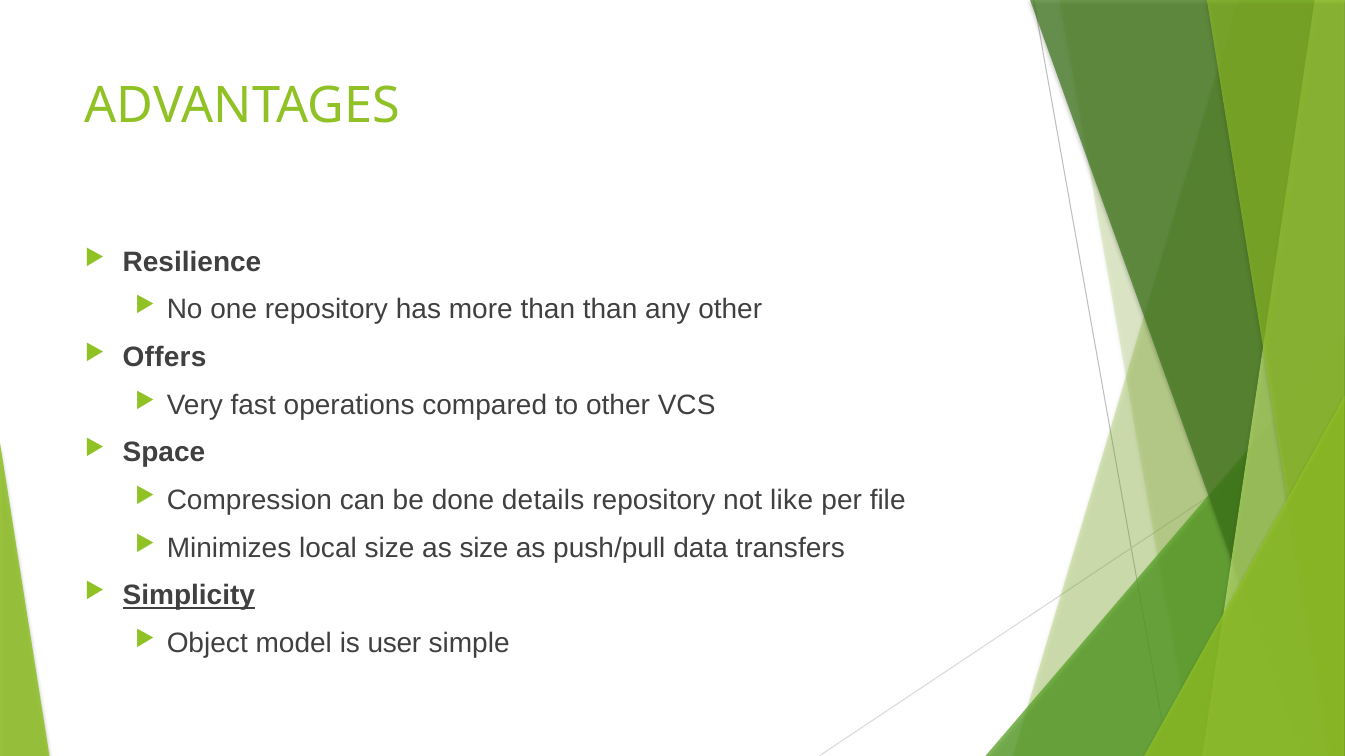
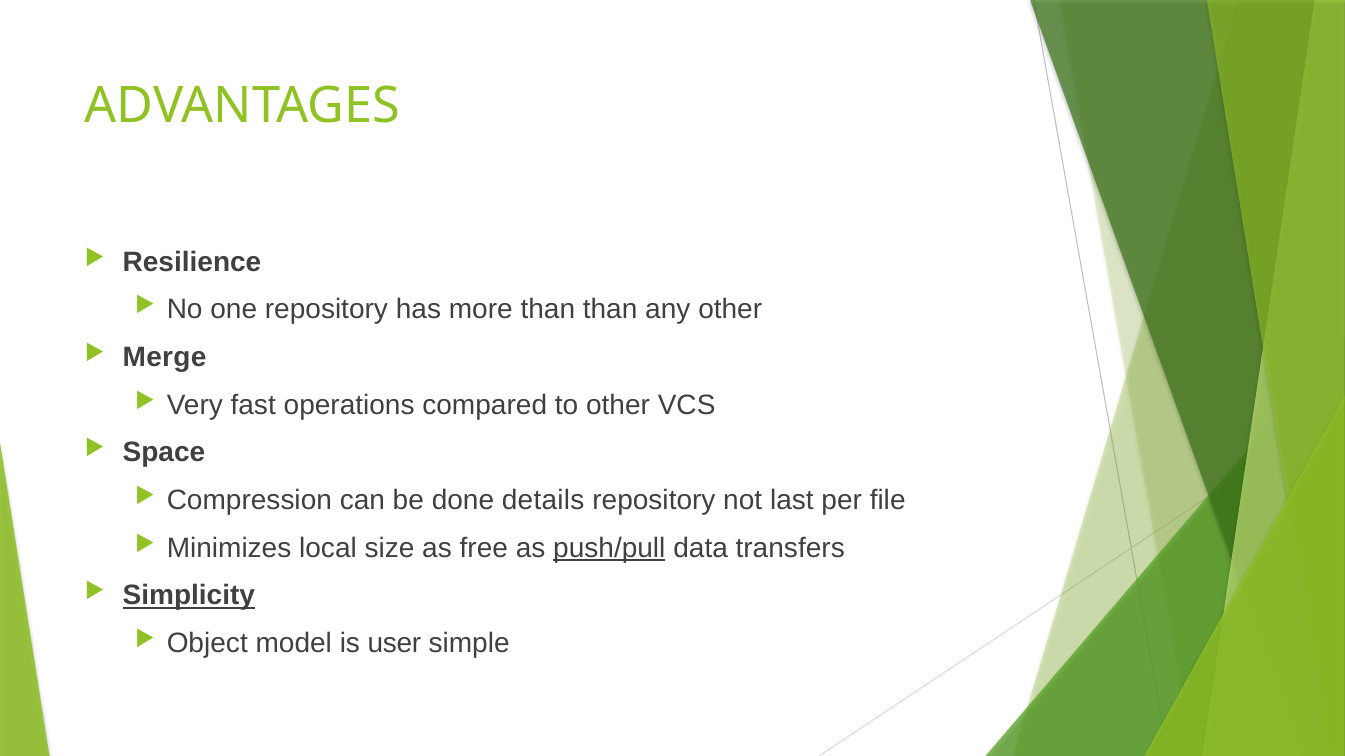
Offers: Offers -> Merge
like: like -> last
as size: size -> free
push/pull underline: none -> present
